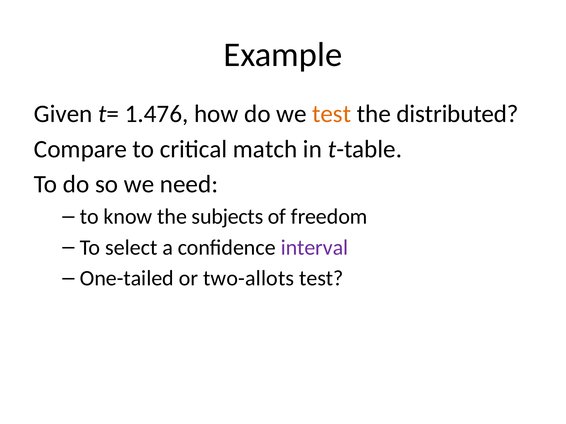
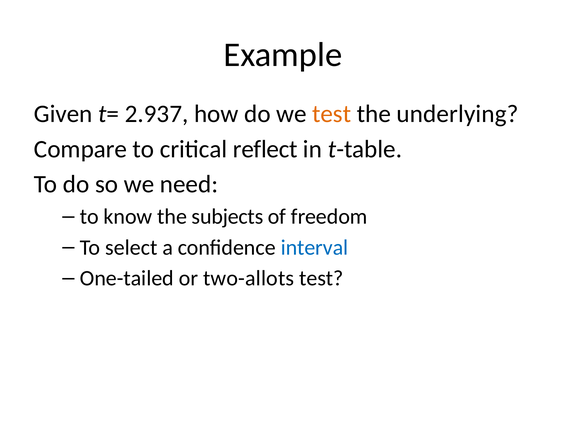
1.476: 1.476 -> 2.937
distributed: distributed -> underlying
match: match -> reflect
interval colour: purple -> blue
